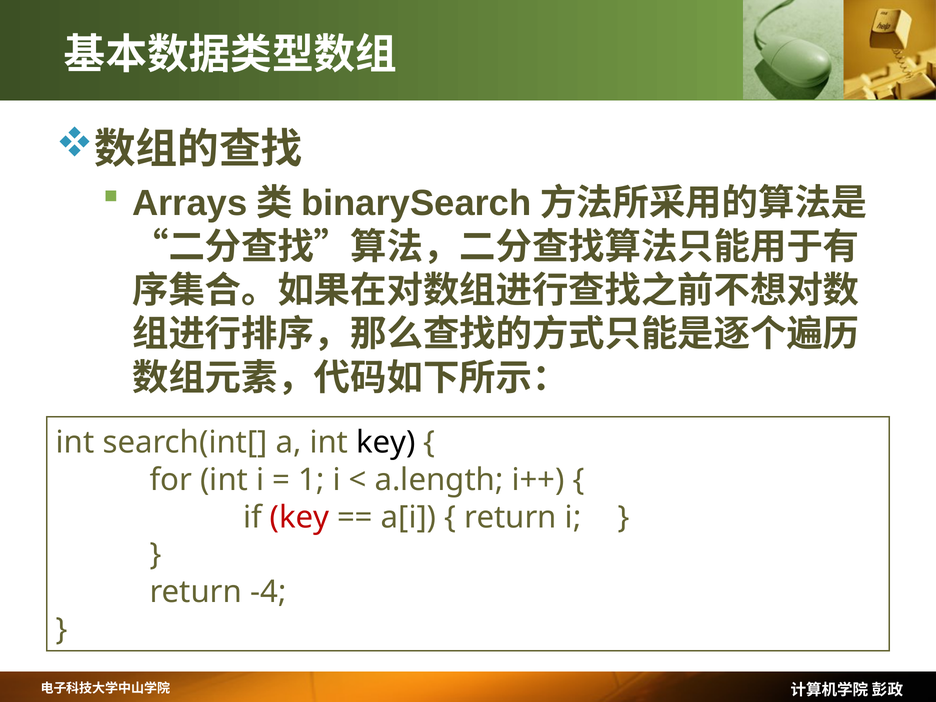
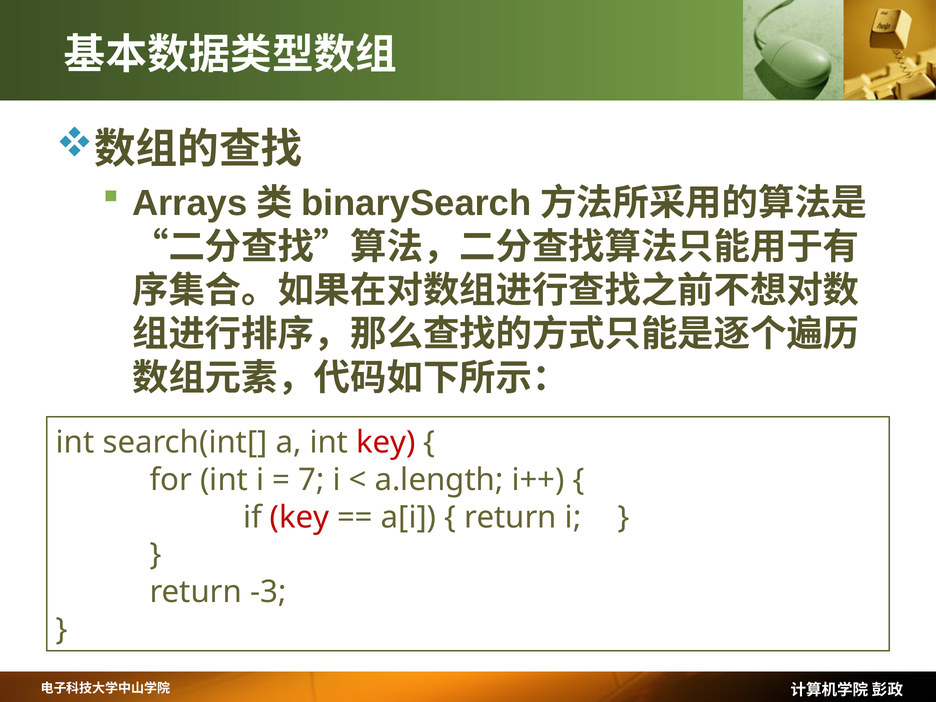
key at (386, 442) colour: black -> red
1: 1 -> 7
-4: -4 -> -3
